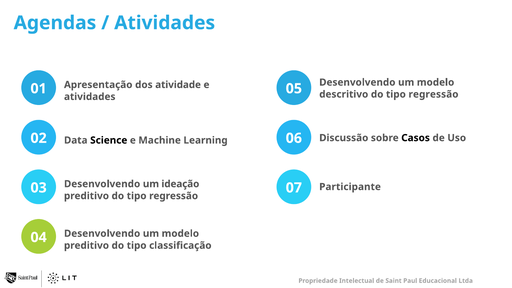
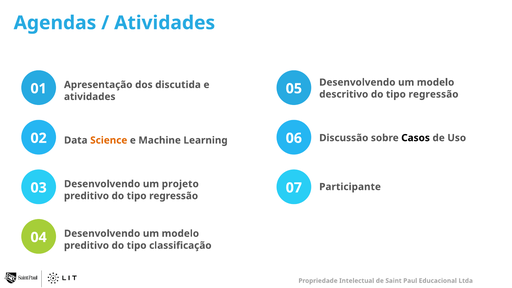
atividade: atividade -> discutida
Science colour: black -> orange
ideação: ideação -> projeto
